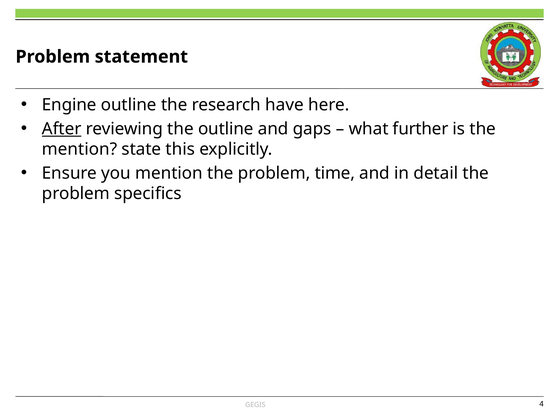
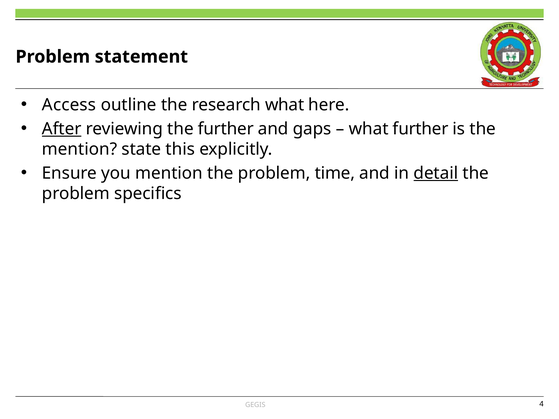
Engine: Engine -> Access
research have: have -> what
the outline: outline -> further
detail underline: none -> present
